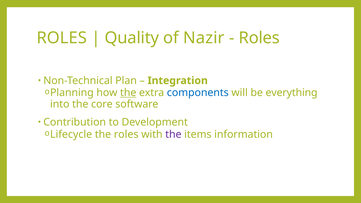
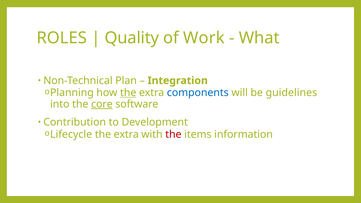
Nazir: Nazir -> Work
Roles at (259, 38): Roles -> What
everything: everything -> guidelines
core underline: none -> present
roles at (126, 134): roles -> extra
the at (173, 134) colour: purple -> red
